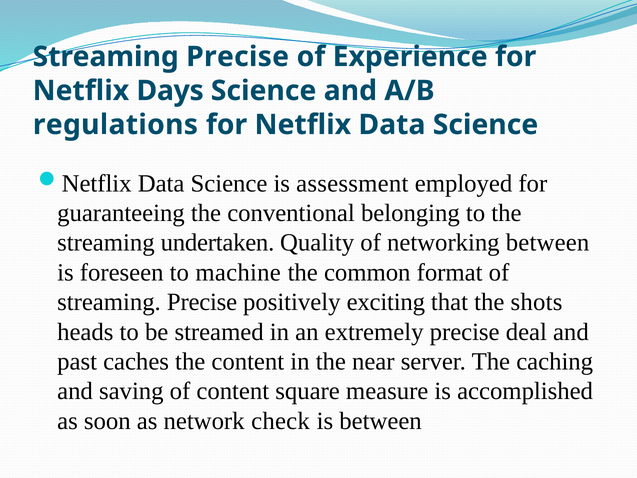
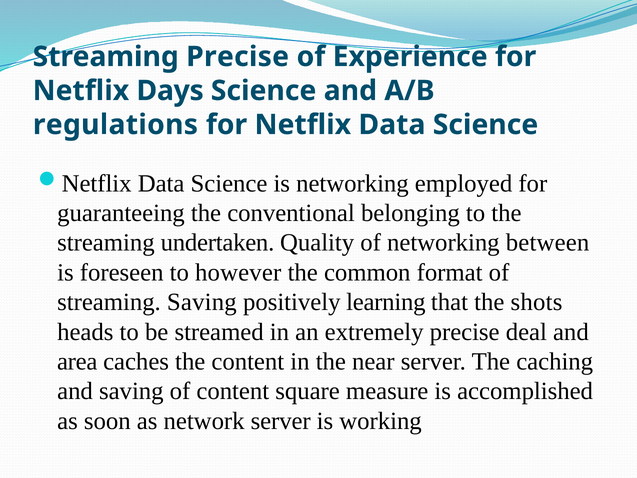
is assessment: assessment -> networking
machine: machine -> however
Precise at (202, 302): Precise -> Saving
exciting: exciting -> learning
past: past -> area
network check: check -> server
is between: between -> working
